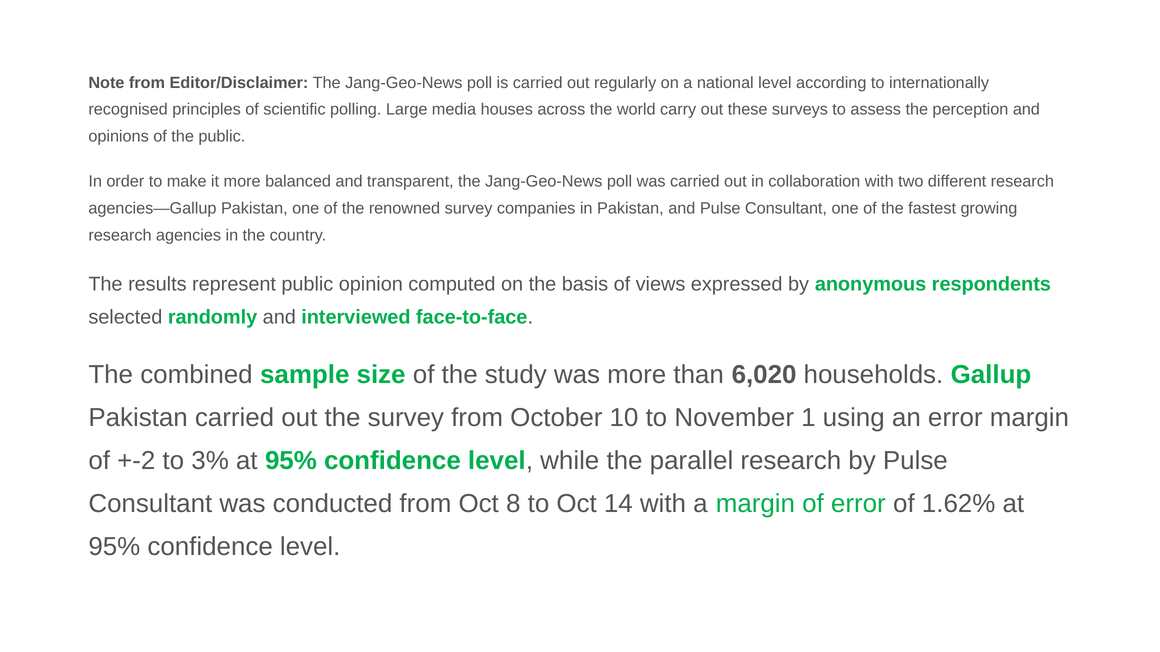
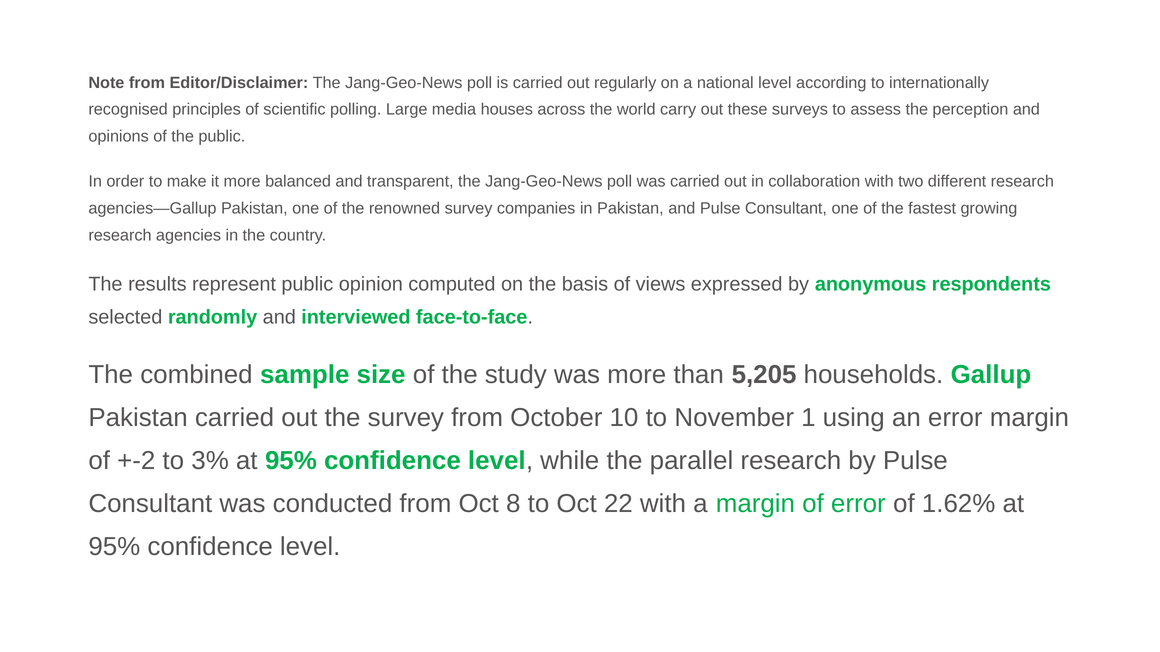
6,020: 6,020 -> 5,205
14: 14 -> 22
